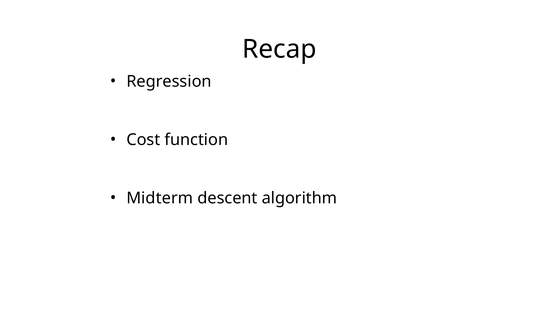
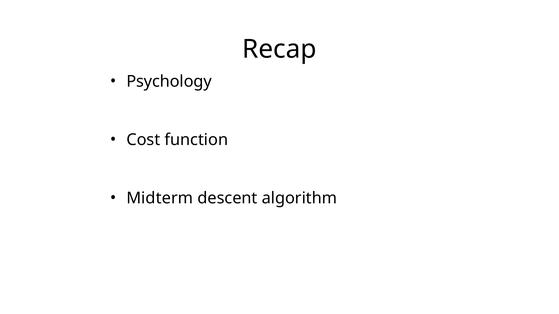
Regression: Regression -> Psychology
